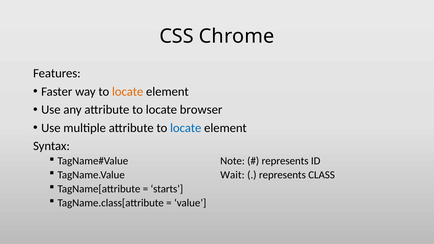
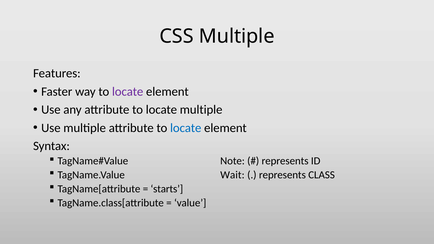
CSS Chrome: Chrome -> Multiple
locate at (128, 92) colour: orange -> purple
locate browser: browser -> multiple
